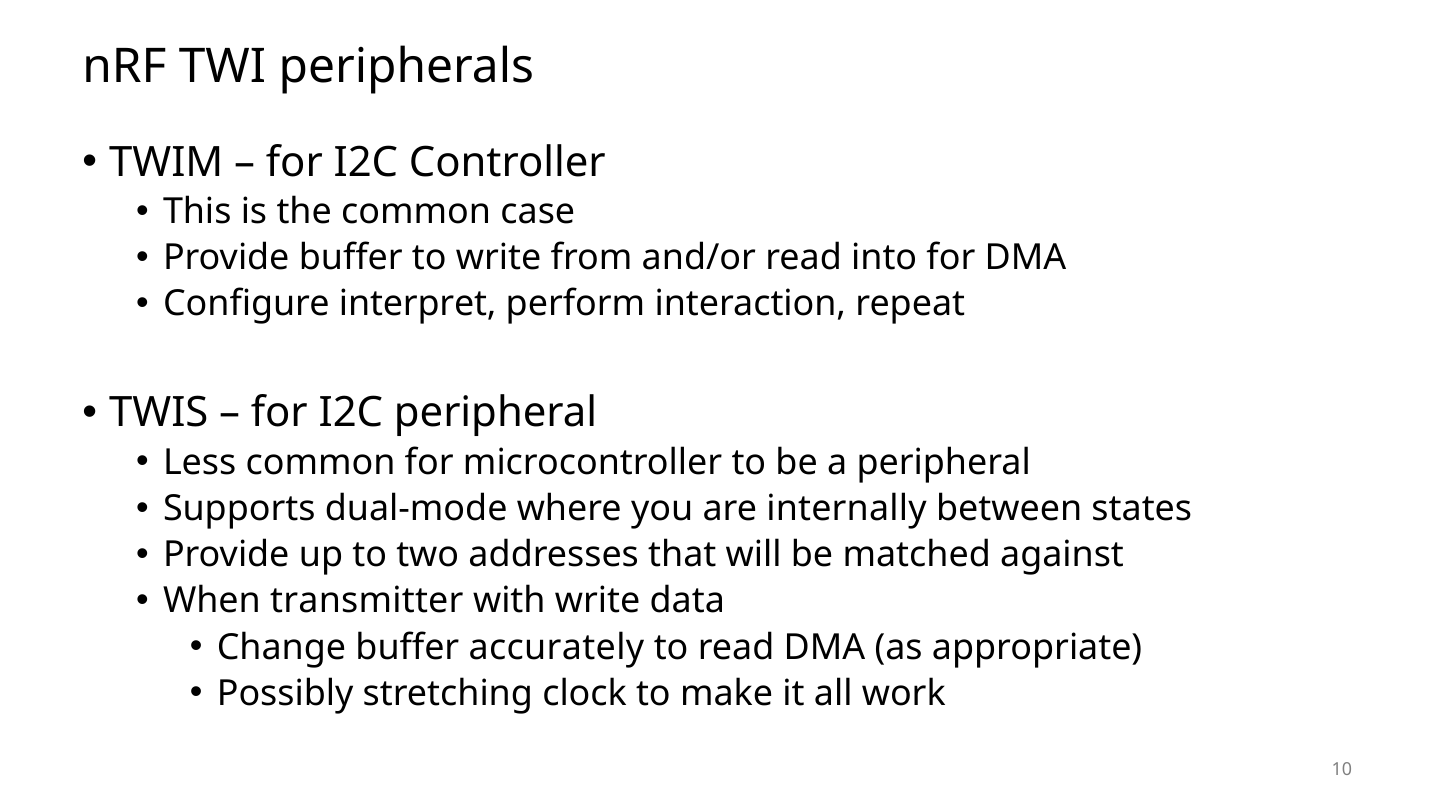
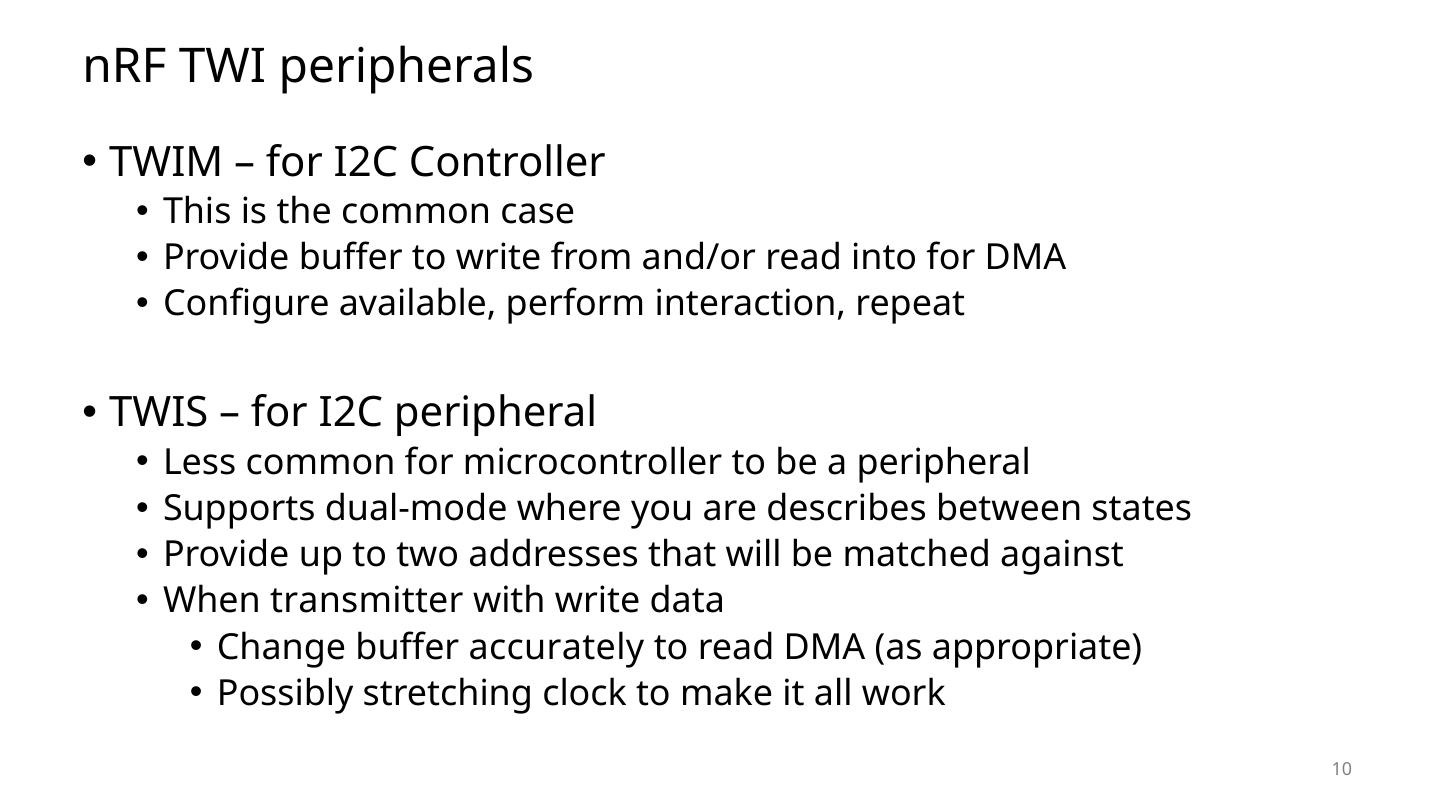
interpret: interpret -> available
internally: internally -> describes
